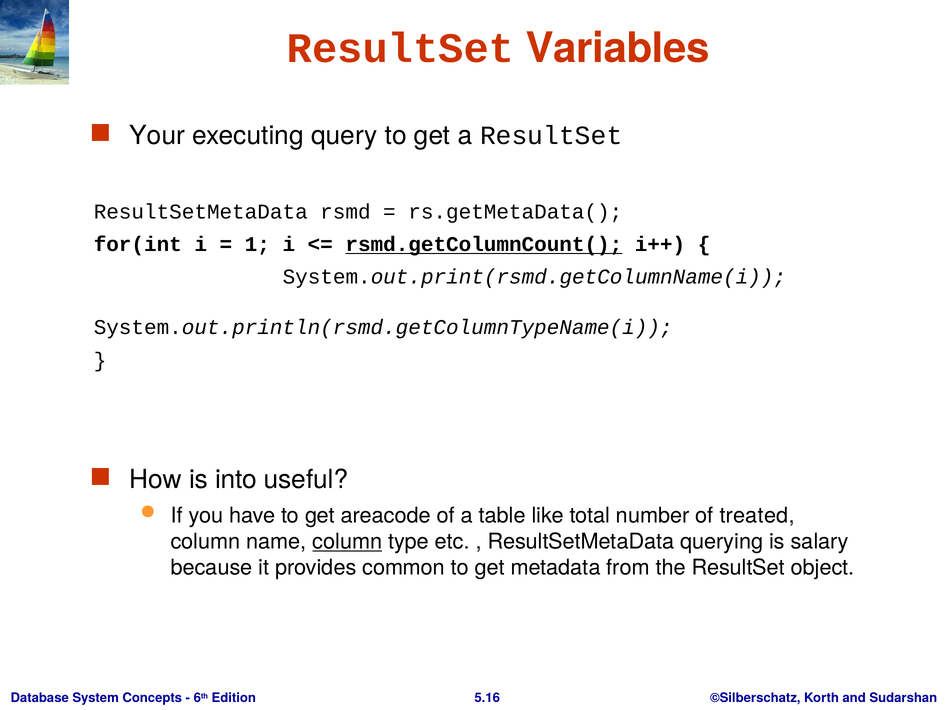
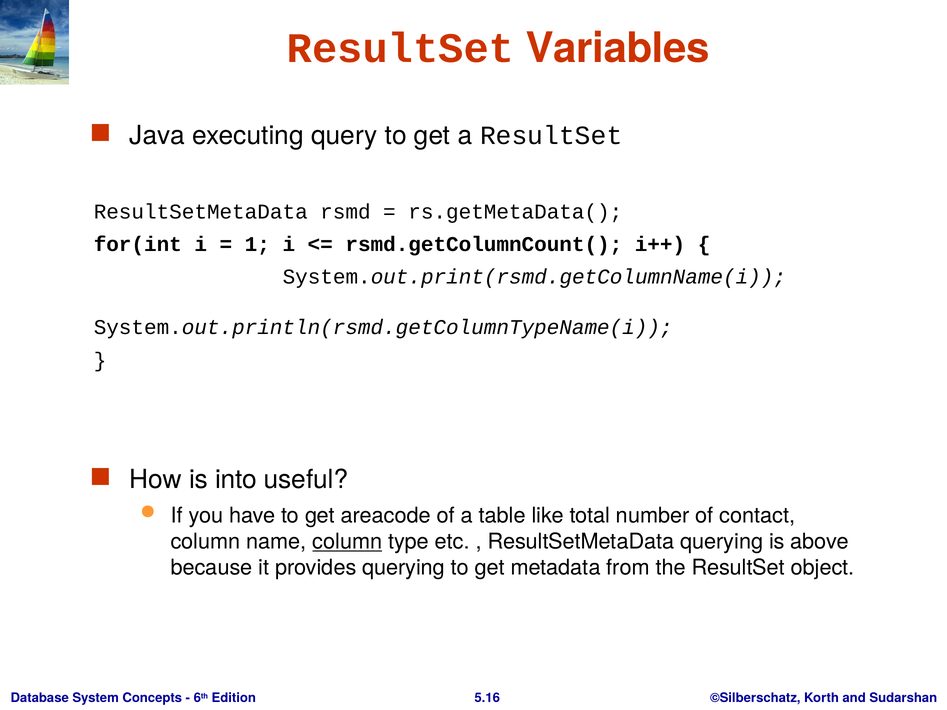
Your: Your -> Java
rsmd.getColumnCount( underline: present -> none
treated: treated -> contact
salary: salary -> above
provides common: common -> querying
